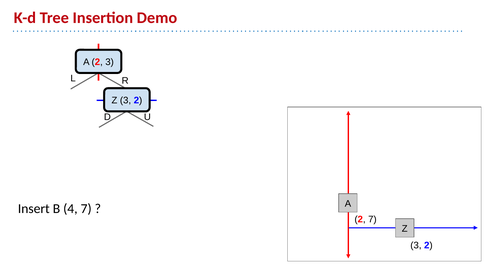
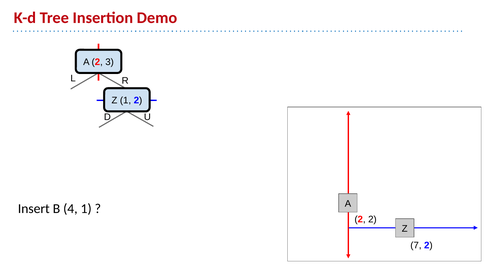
3 at (126, 101): 3 -> 1
4 7: 7 -> 1
2 7: 7 -> 2
3 at (416, 246): 3 -> 7
